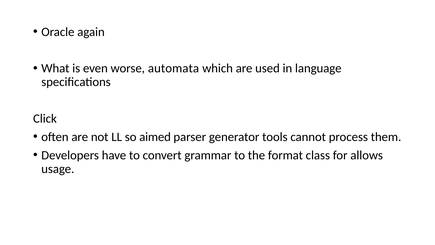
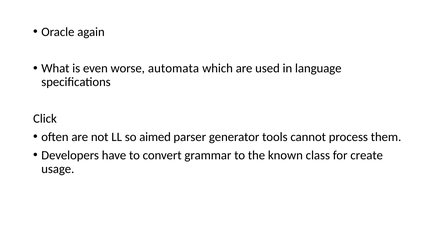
format: format -> known
allows: allows -> create
